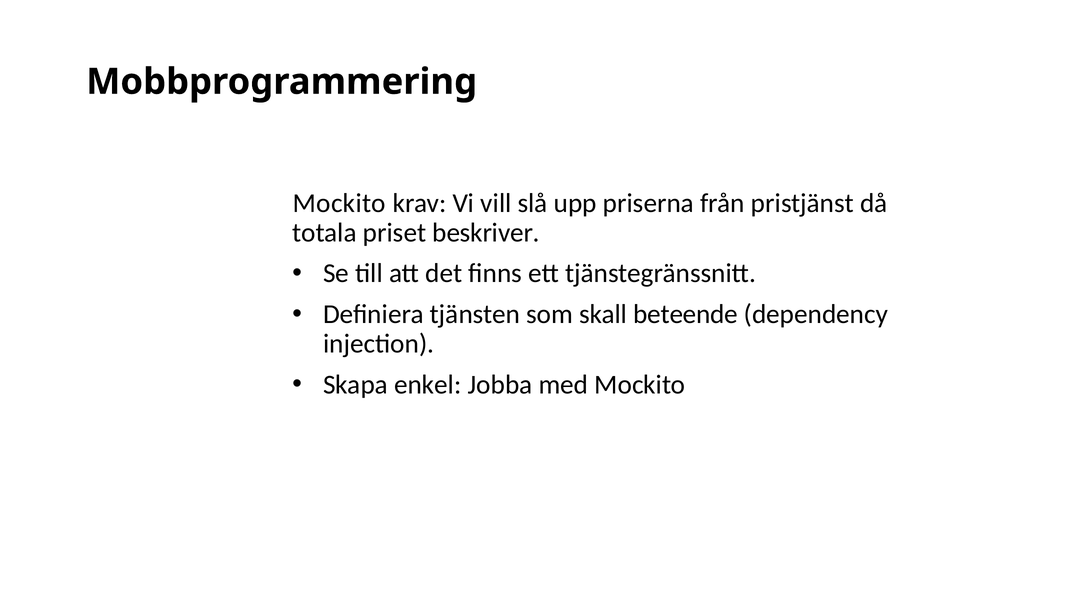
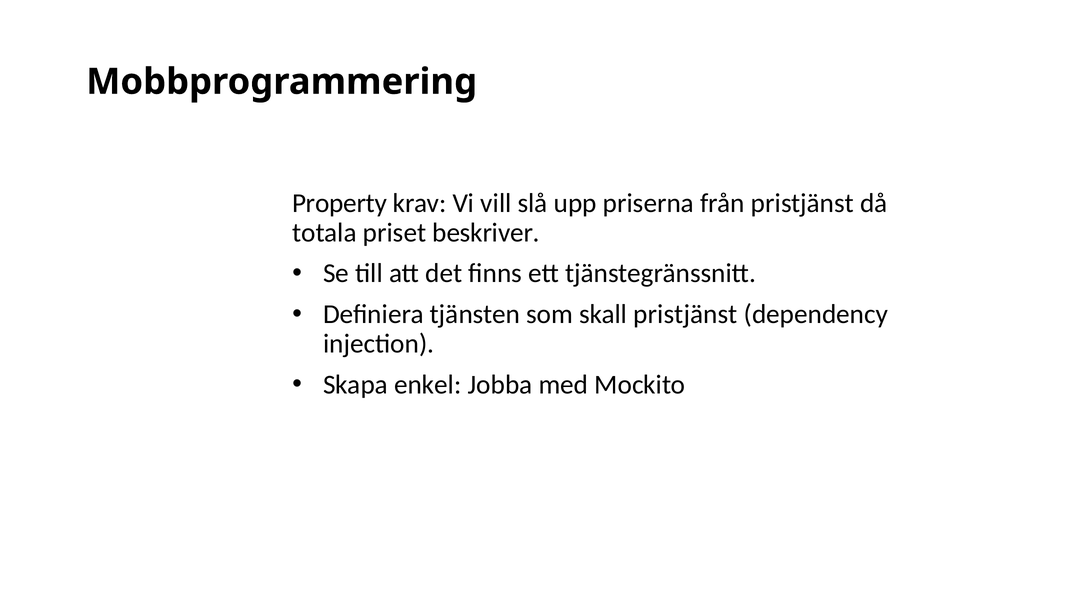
Mockito at (339, 203): Mockito -> Property
skall beteende: beteende -> pristjänst
